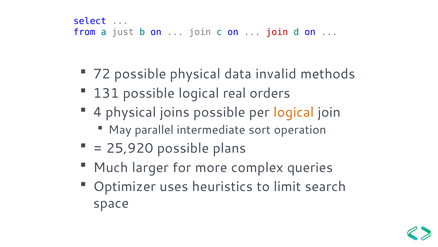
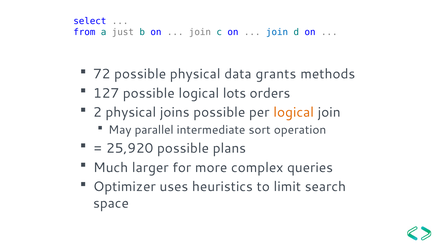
join at (277, 32) colour: red -> blue
invalid: invalid -> grants
131: 131 -> 127
real: real -> lots
4: 4 -> 2
